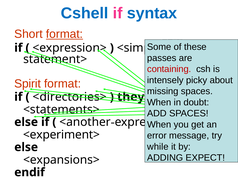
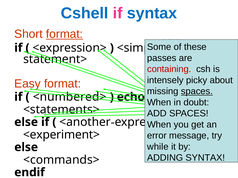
Spirit: Spirit -> Easy
spaces at (197, 91) underline: none -> present
<directories>: <directories> -> <numbered>
they: they -> echo
ADDING EXPECT: EXPECT -> SYNTAX
<expansions>: <expansions> -> <commands>
